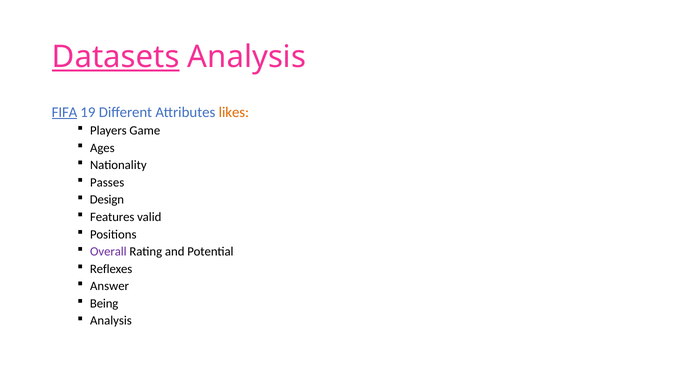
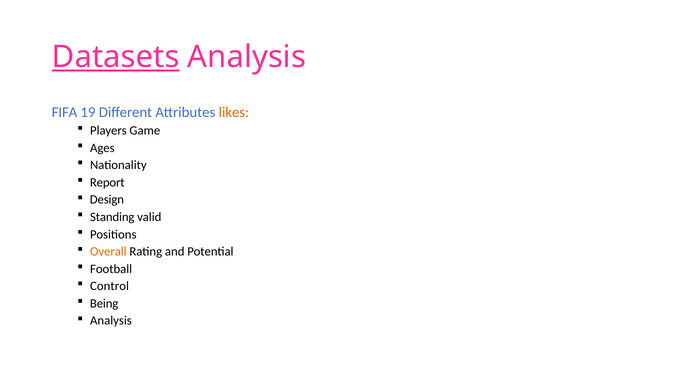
FIFA underline: present -> none
Passes: Passes -> Report
Features: Features -> Standing
Overall colour: purple -> orange
Reflexes: Reflexes -> Football
Answer: Answer -> Control
